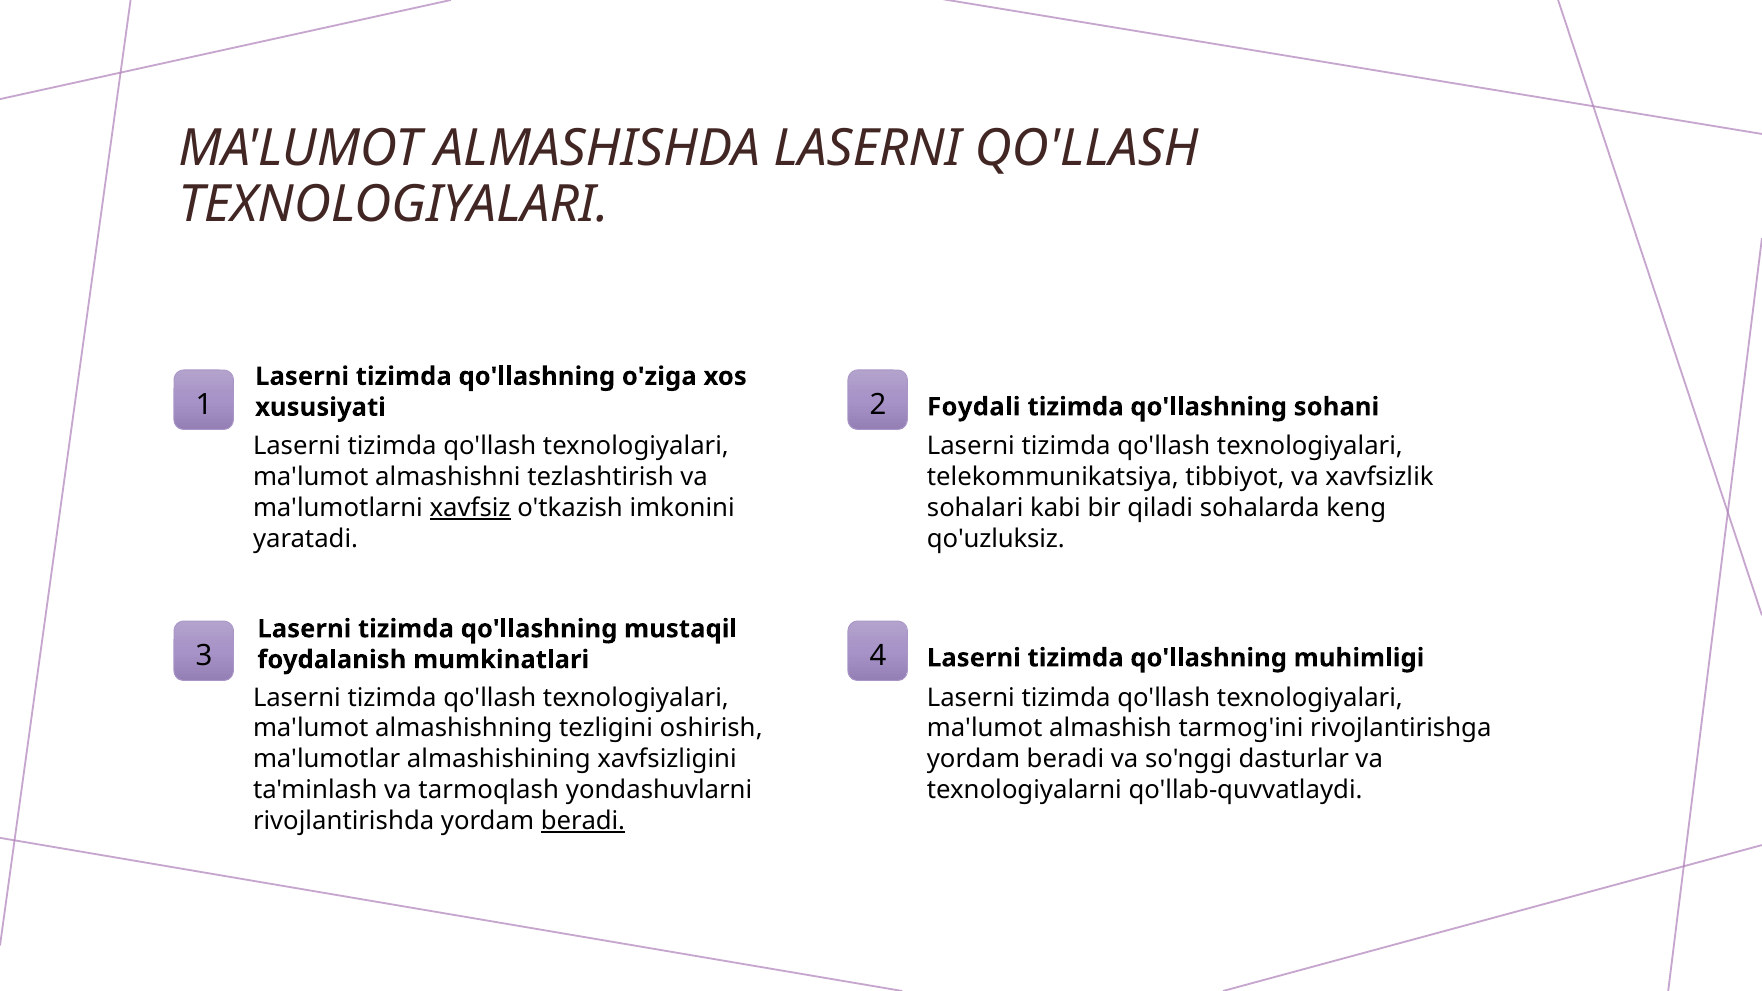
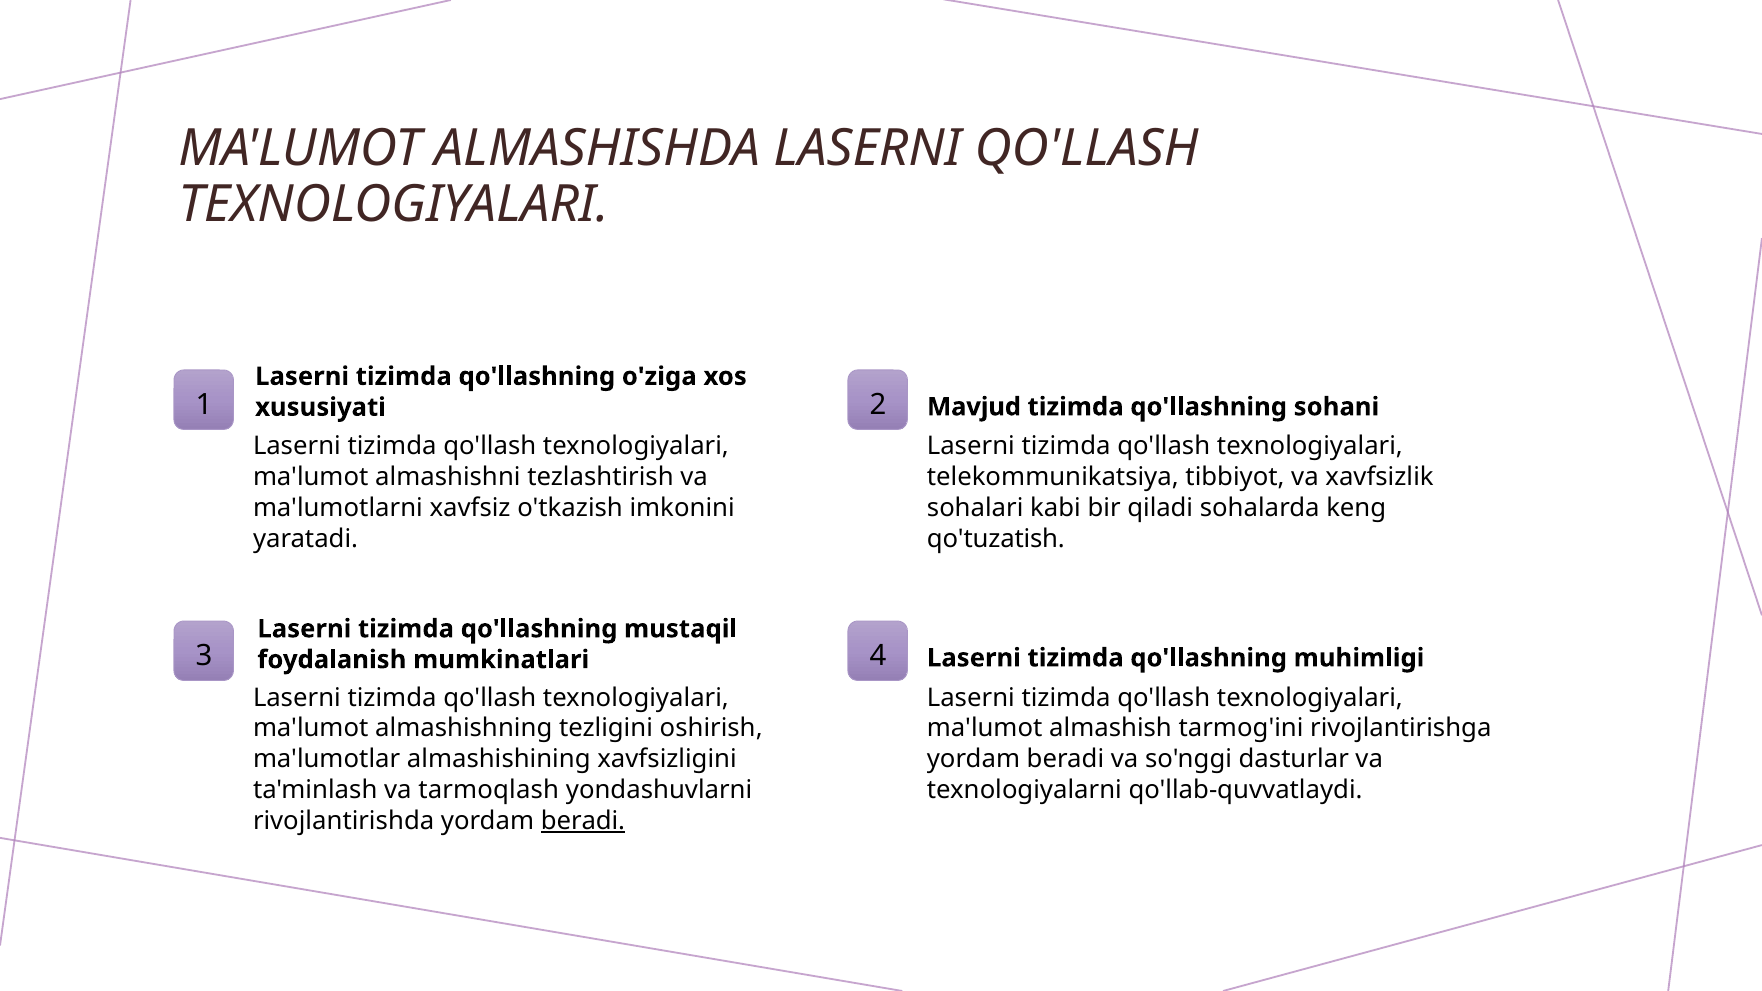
Foydali: Foydali -> Mavjud
xavfsiz underline: present -> none
qo'uzluksiz: qo'uzluksiz -> qo'tuzatish
